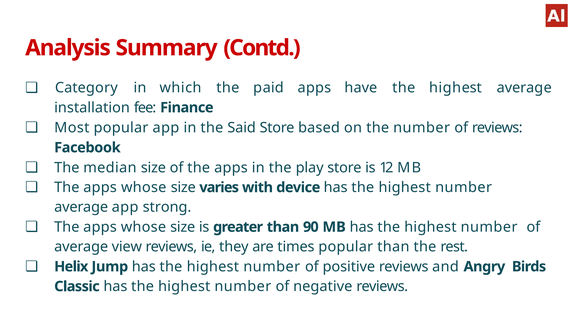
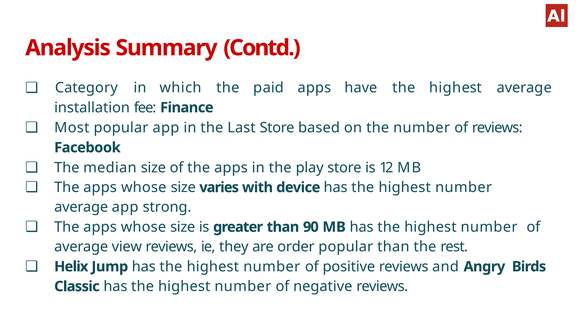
Said: Said -> Last
times: times -> order
